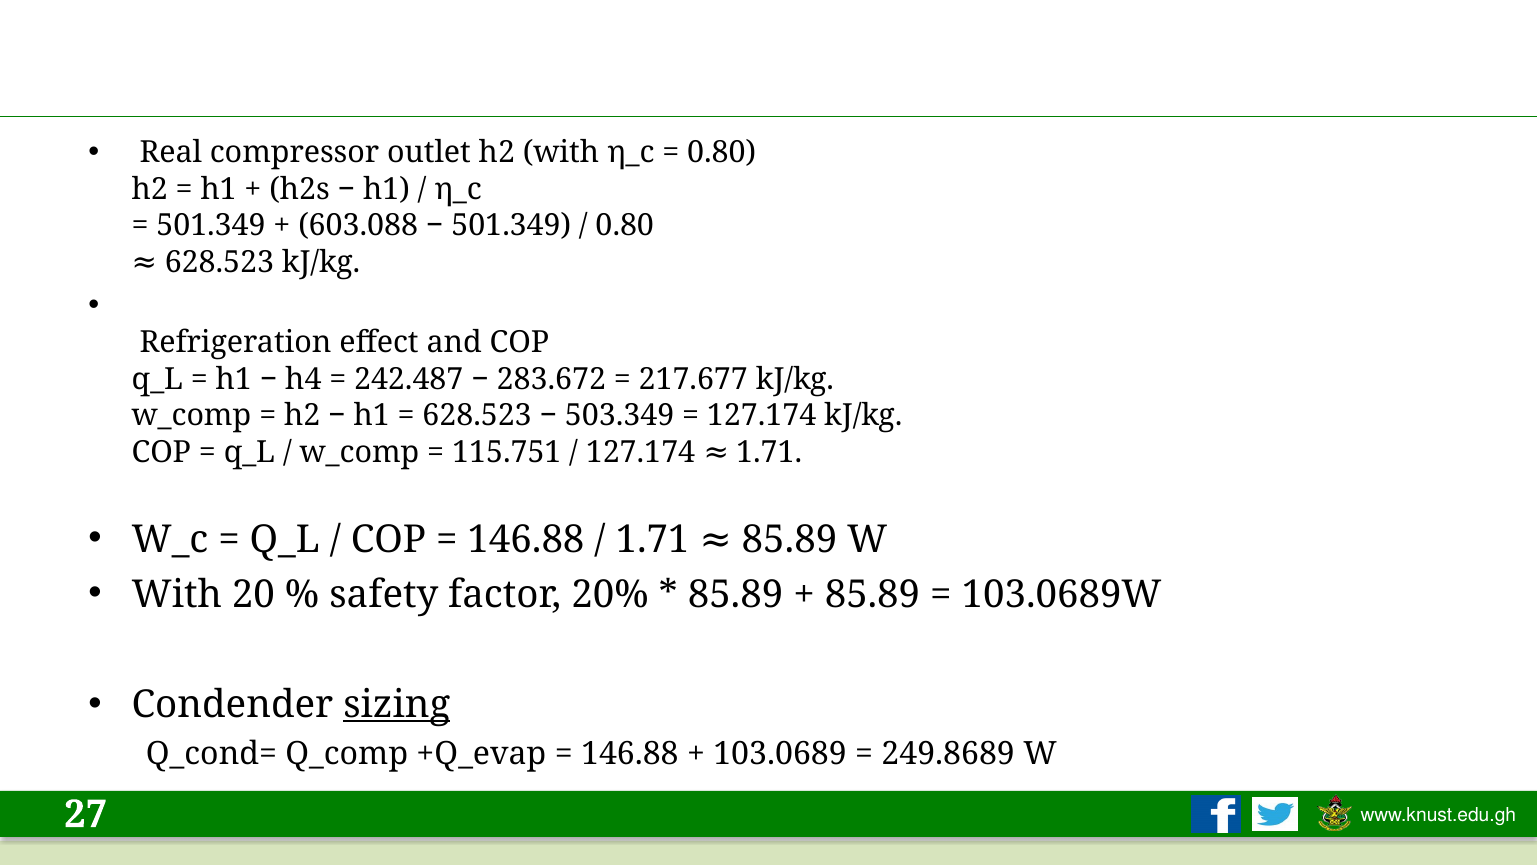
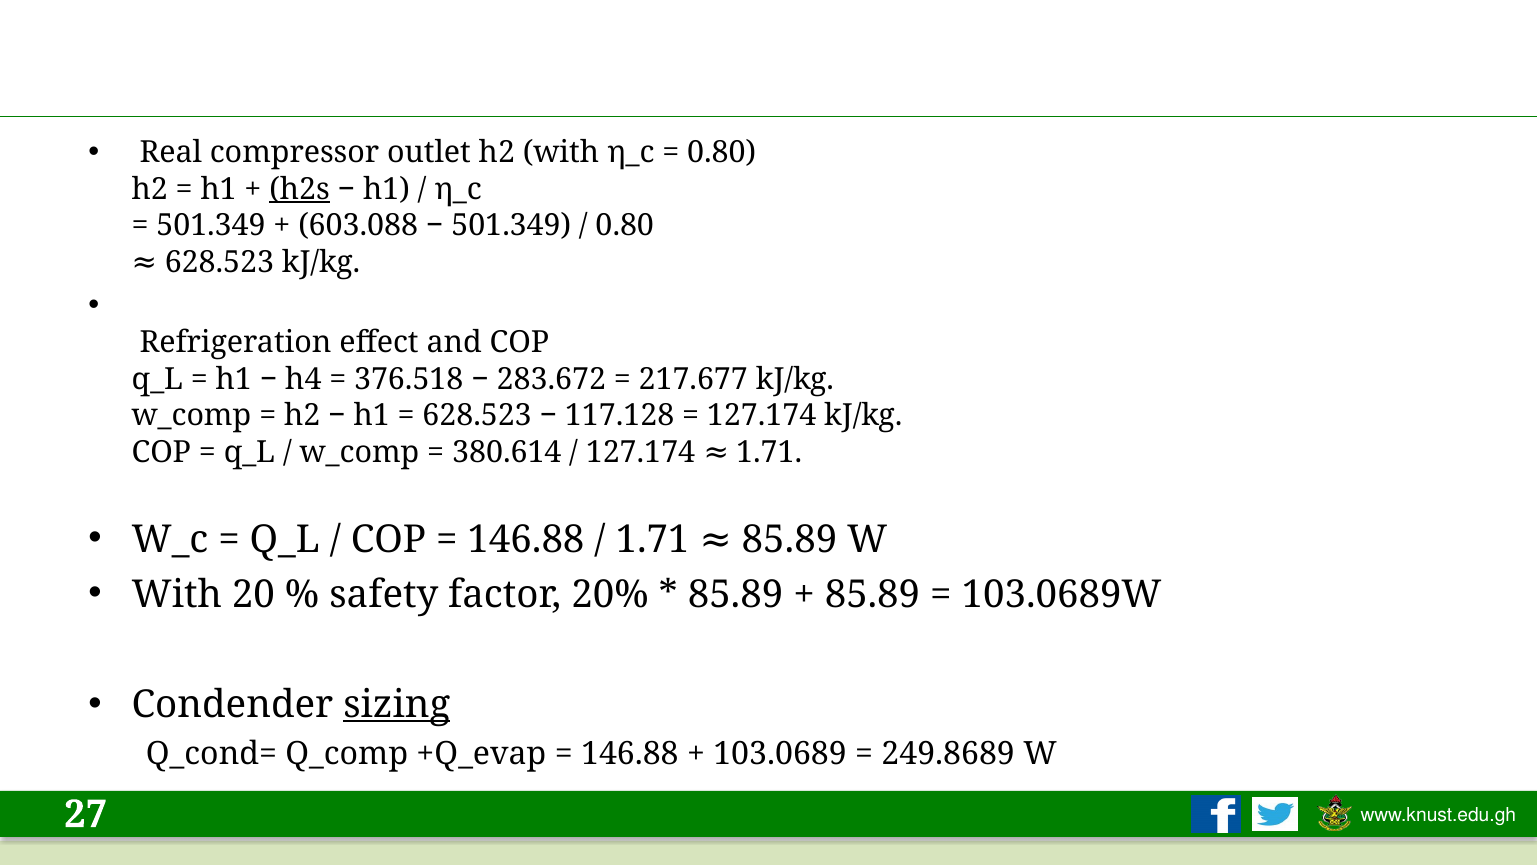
h2s underline: none -> present
242.487: 242.487 -> 376.518
503.349: 503.349 -> 117.128
115.751: 115.751 -> 380.614
